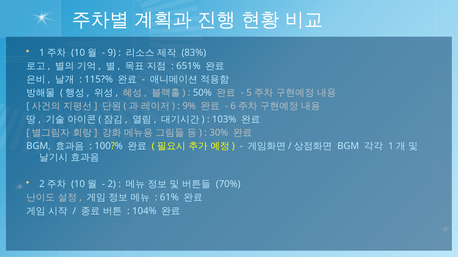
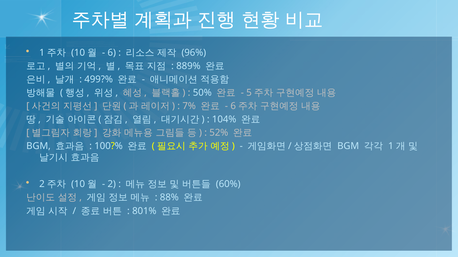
9: 9 -> 6
83%: 83% -> 96%
651%: 651% -> 889%
115?%: 115?% -> 499?%
9%: 9% -> 7%
103%: 103% -> 104%
30%: 30% -> 52%
70%: 70% -> 60%
61%: 61% -> 88%
104%: 104% -> 801%
